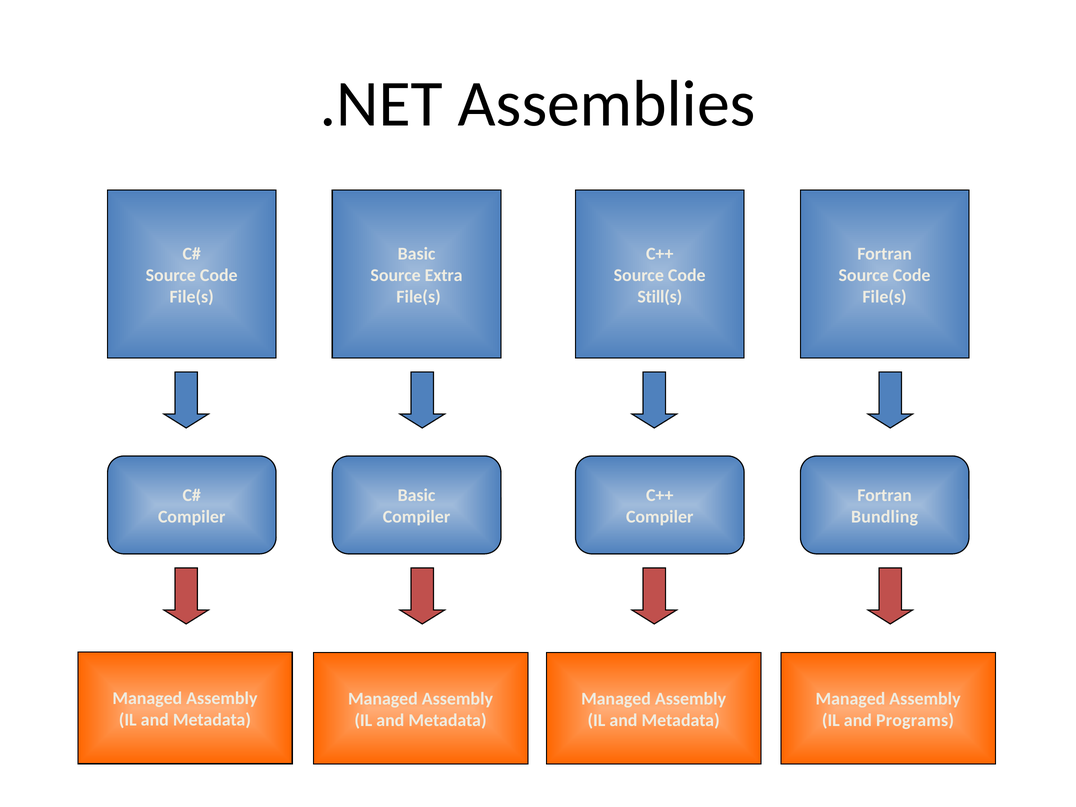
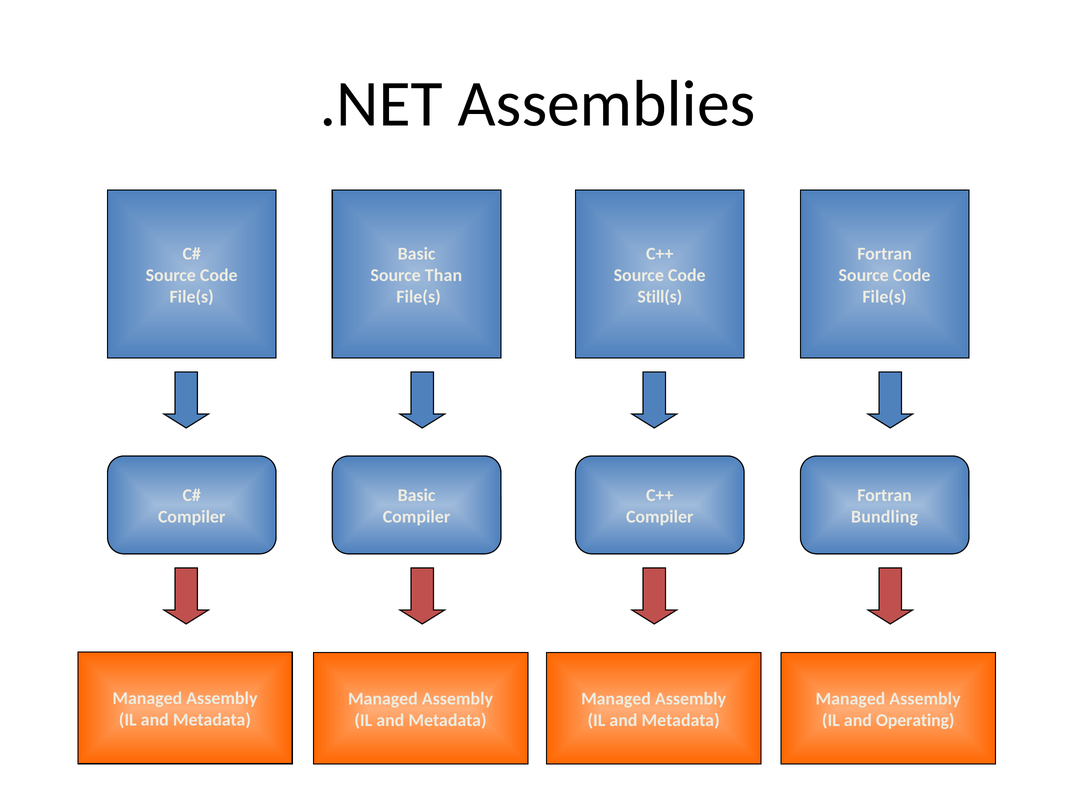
Extra: Extra -> Than
Programs: Programs -> Operating
